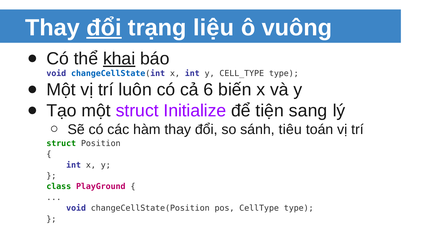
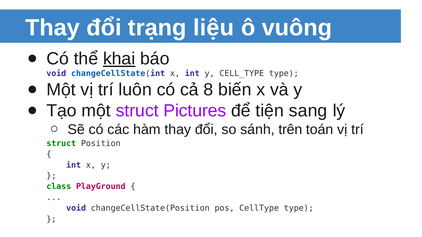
đổi at (104, 28) underline: present -> none
6: 6 -> 8
Initialize: Initialize -> Pictures
tiêu: tiêu -> trên
